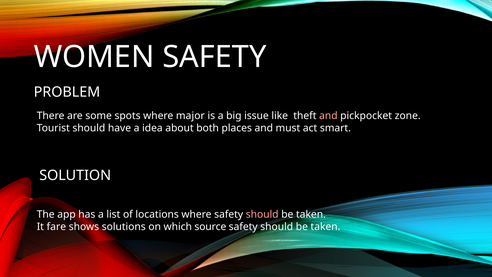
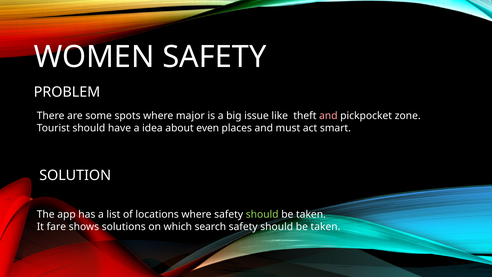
both: both -> even
should at (262, 214) colour: pink -> light green
source: source -> search
